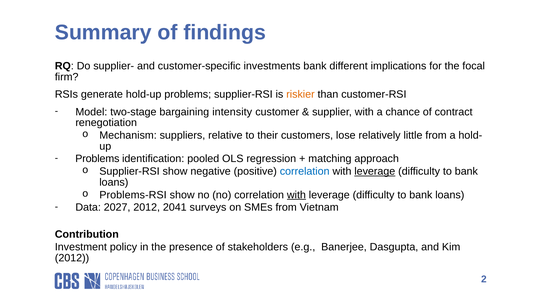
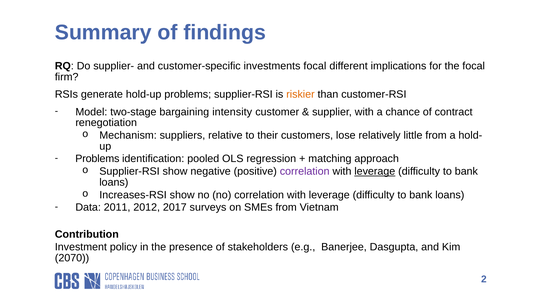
investments bank: bank -> focal
correlation at (305, 172) colour: blue -> purple
Problems-RSI: Problems-RSI -> Increases-RSI
with at (296, 195) underline: present -> none
2027: 2027 -> 2011
2041: 2041 -> 2017
2012 at (72, 258): 2012 -> 2070
